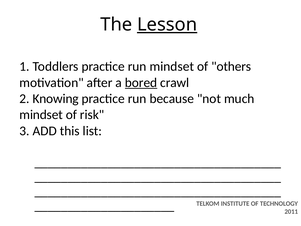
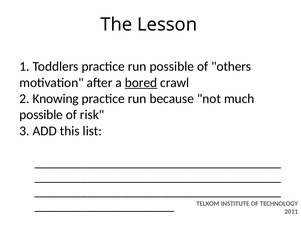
Lesson underline: present -> none
run mindset: mindset -> possible
mindset at (41, 115): mindset -> possible
